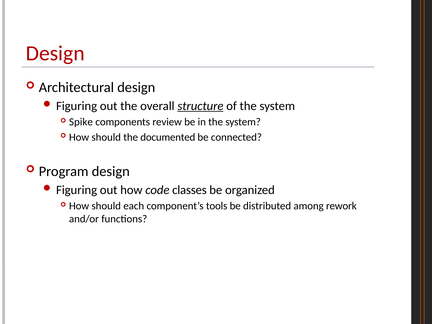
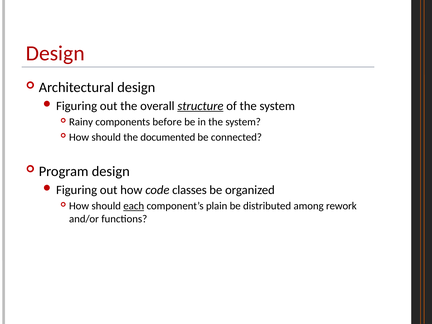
Spike: Spike -> Rainy
review: review -> before
each underline: none -> present
tools: tools -> plain
